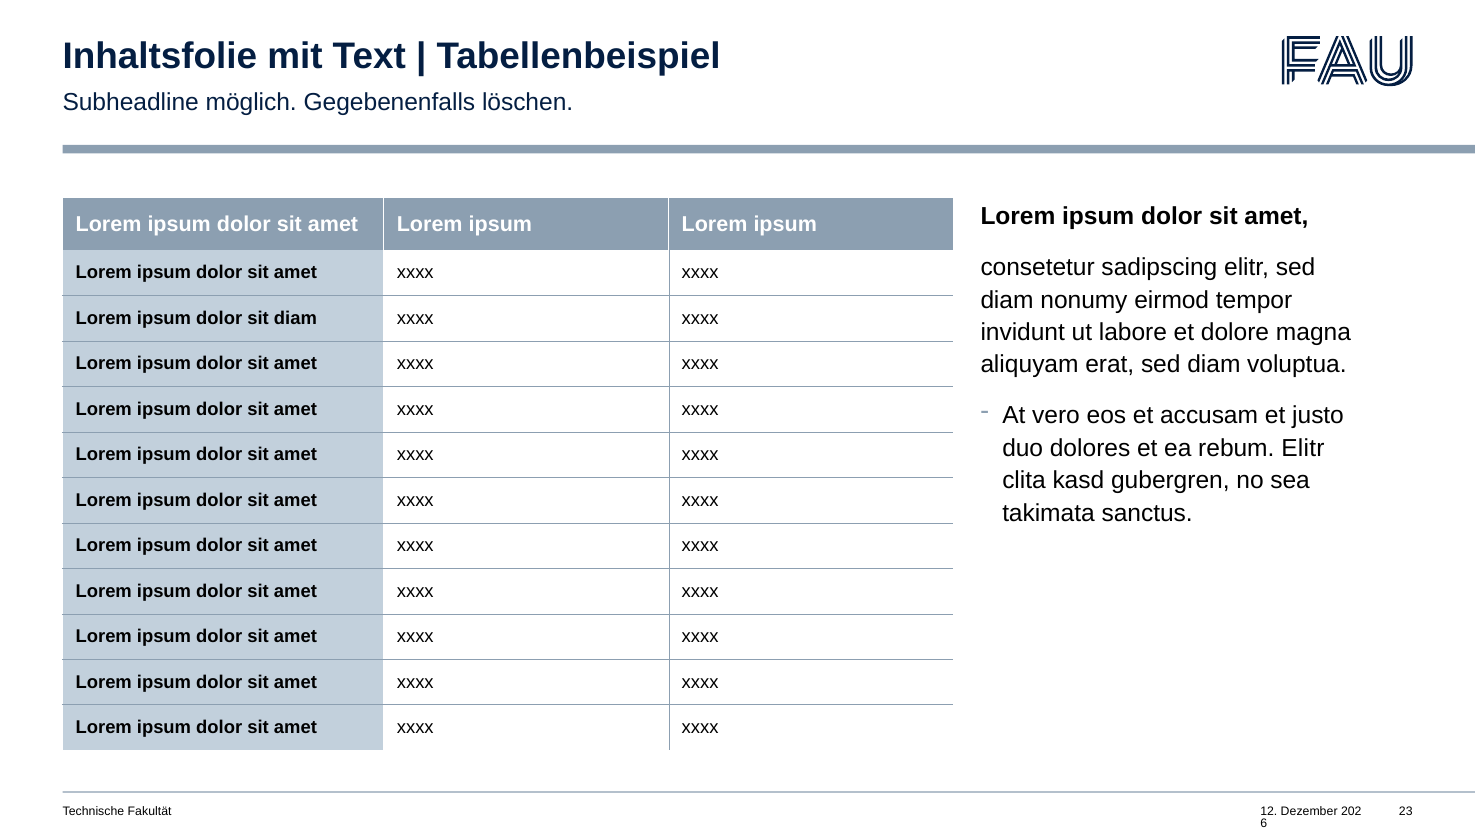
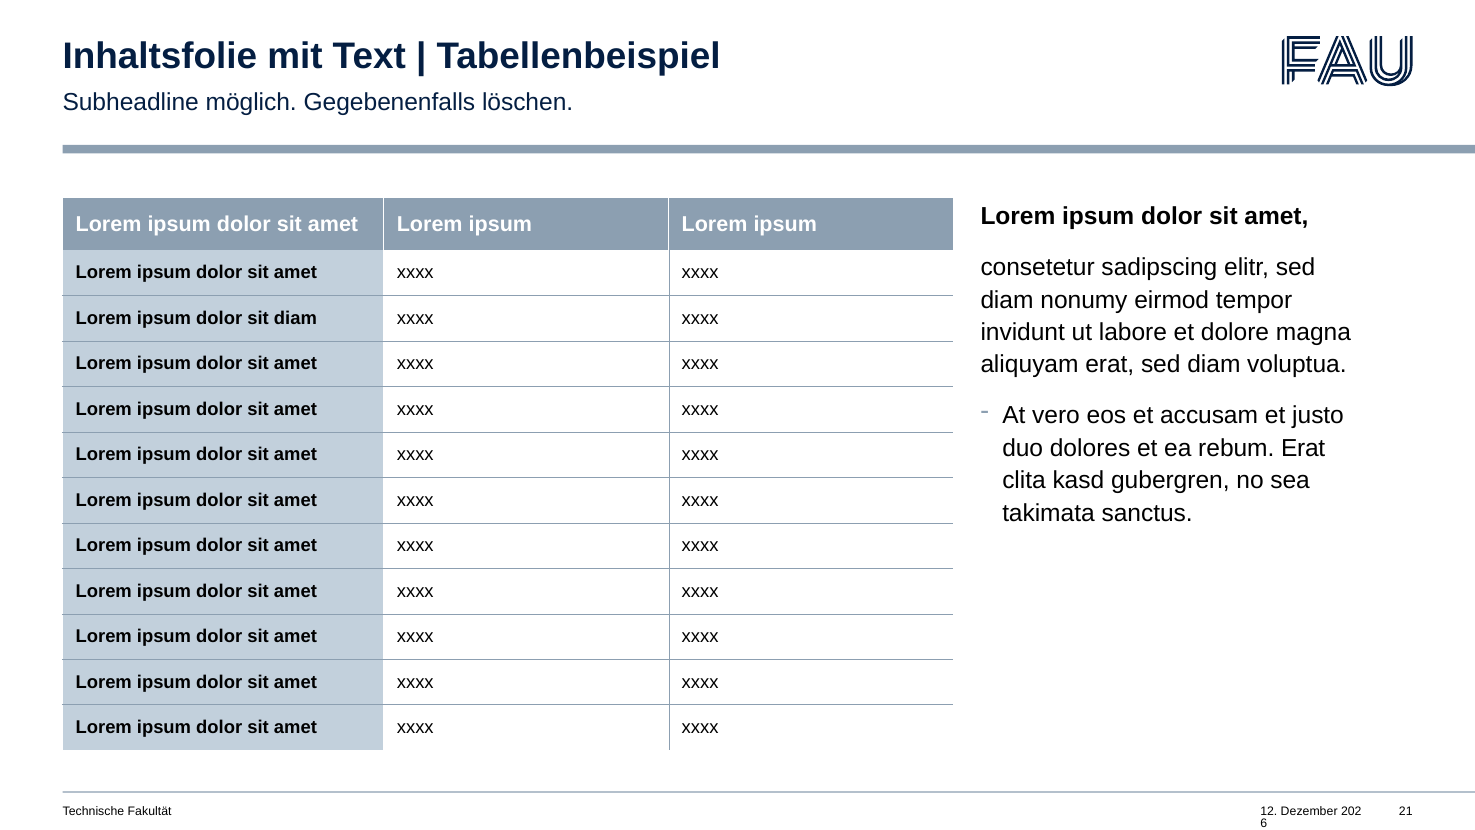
rebum Elitr: Elitr -> Erat
23: 23 -> 21
